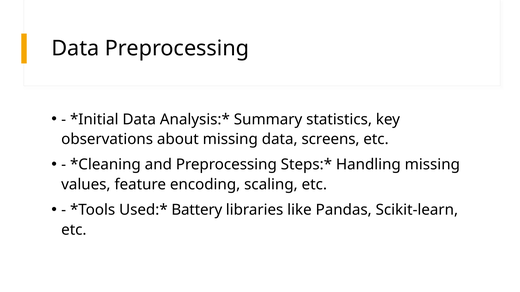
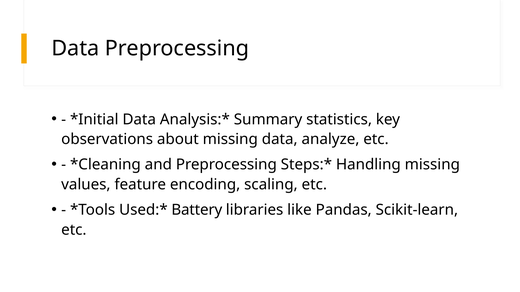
screens: screens -> analyze
